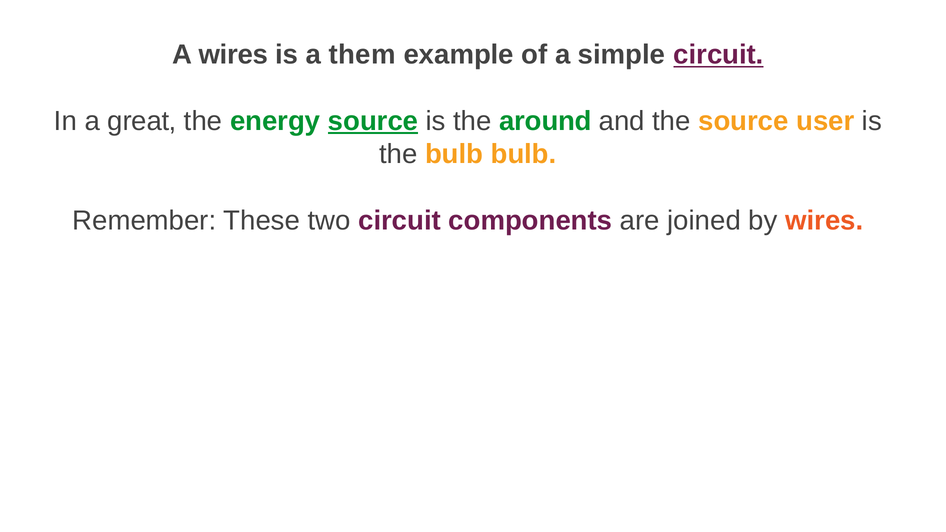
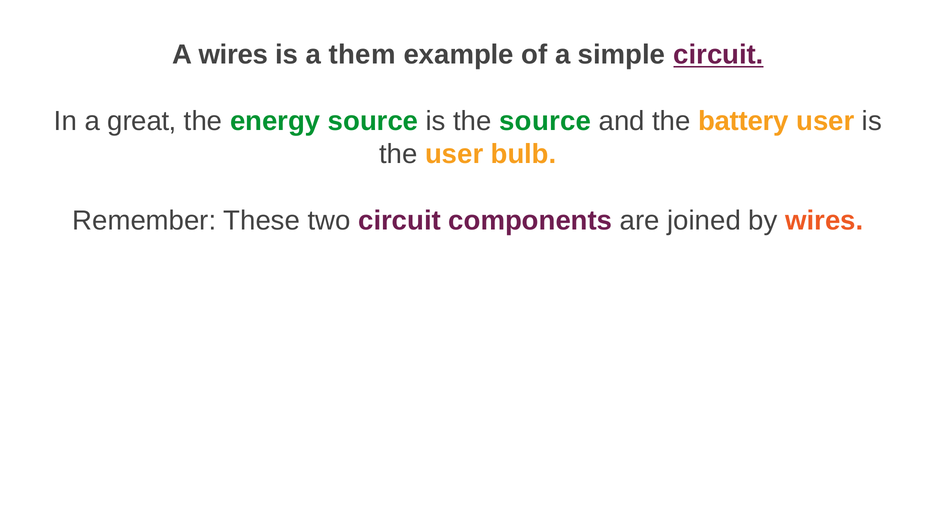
source at (373, 121) underline: present -> none
the around: around -> source
the source: source -> battery
the bulb: bulb -> user
